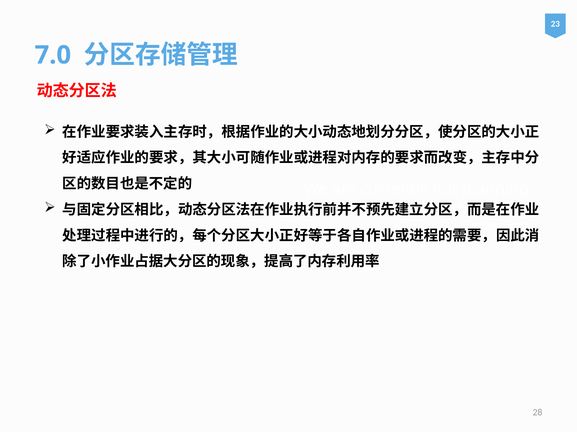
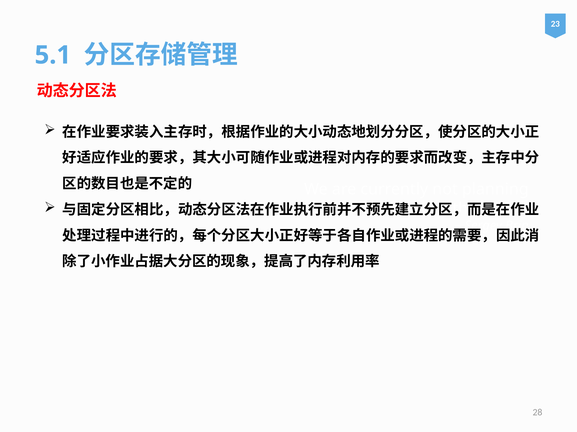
7.0: 7.0 -> 5.1
